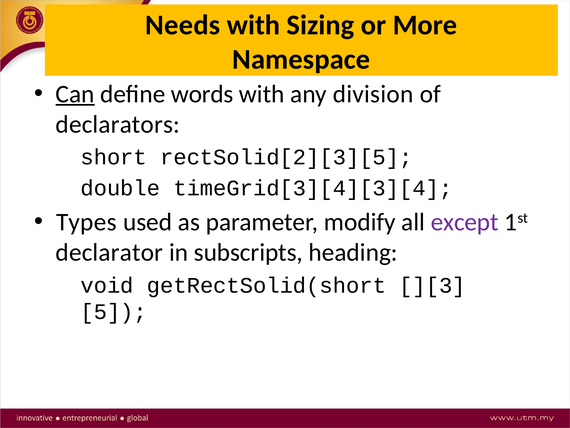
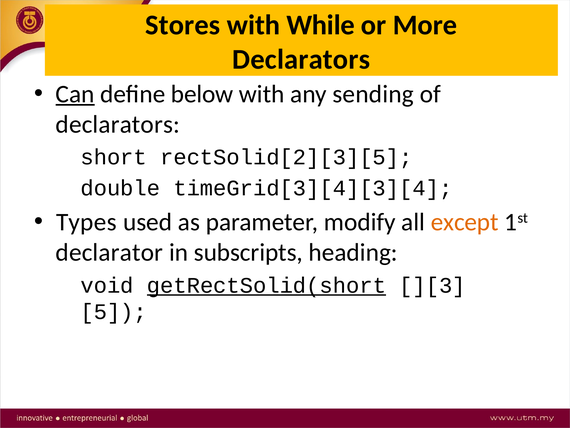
Needs: Needs -> Stores
Sizing: Sizing -> While
Namespace at (301, 59): Namespace -> Declarators
words: words -> below
division: division -> sending
except colour: purple -> orange
getRectSolid(short underline: none -> present
